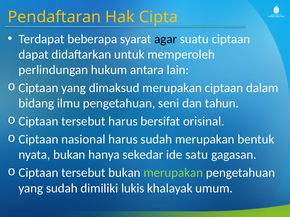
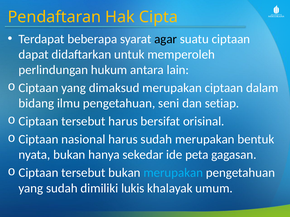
tahun: tahun -> setiap
satu: satu -> peta
merupakan at (173, 173) colour: light green -> light blue
